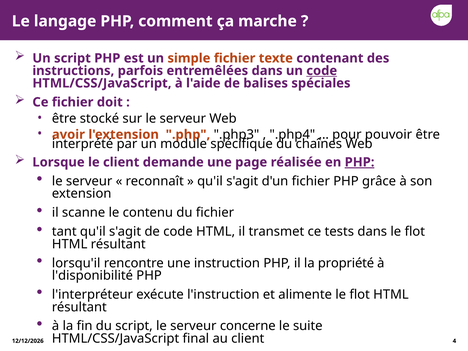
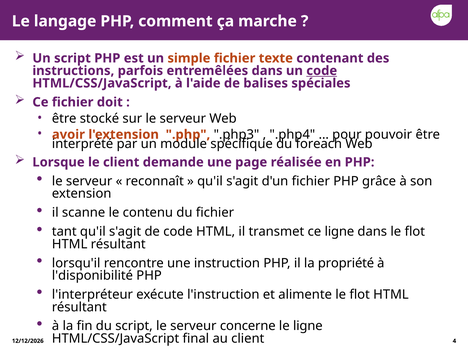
chaînes: chaînes -> foreach
PHP at (360, 162) underline: present -> none
ce tests: tests -> ligne
le suite: suite -> ligne
